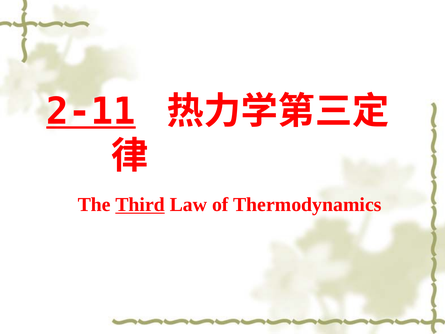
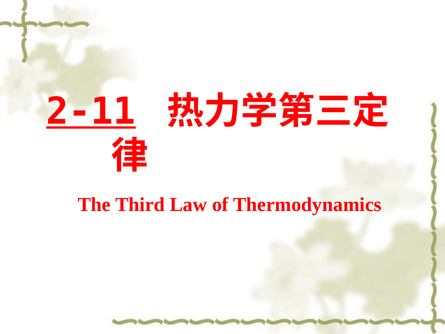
Third underline: present -> none
